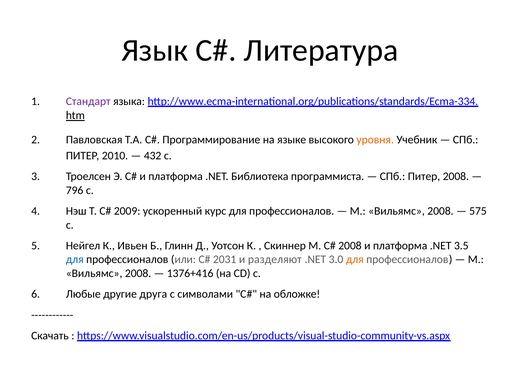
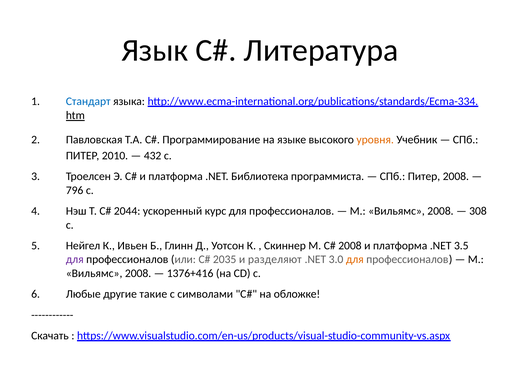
Стандарт colour: purple -> blue
2009: 2009 -> 2044
575: 575 -> 308
для at (75, 260) colour: blue -> purple
2031: 2031 -> 2035
друга: друга -> такие
